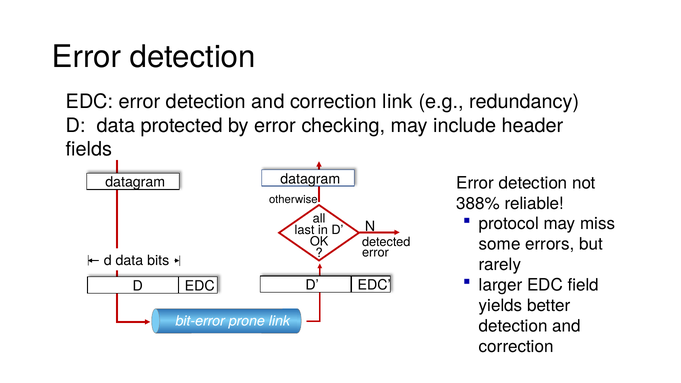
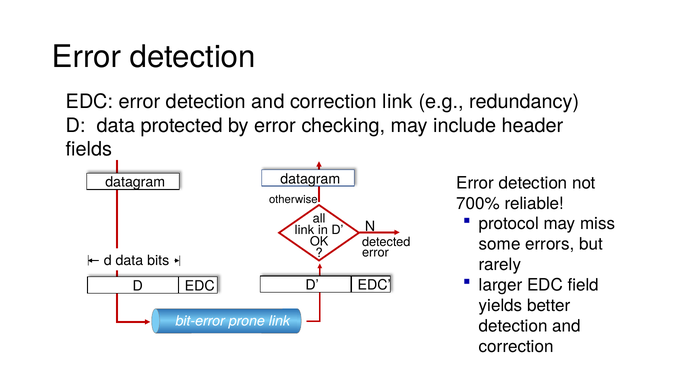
388%: 388% -> 700%
last at (305, 230): last -> link
